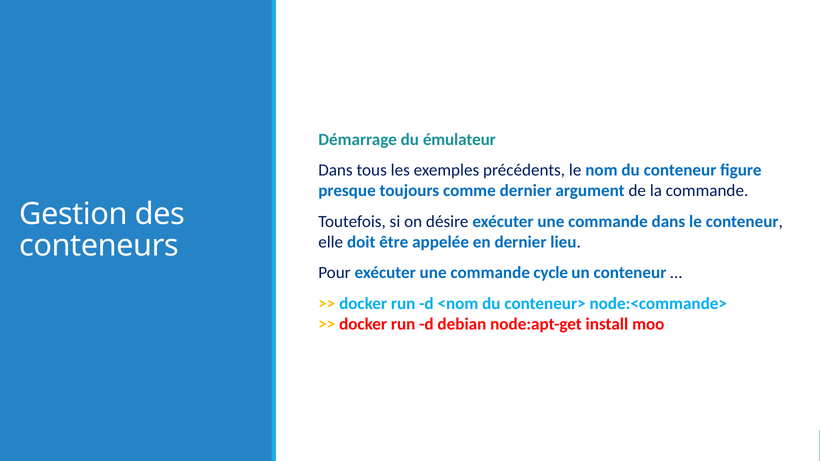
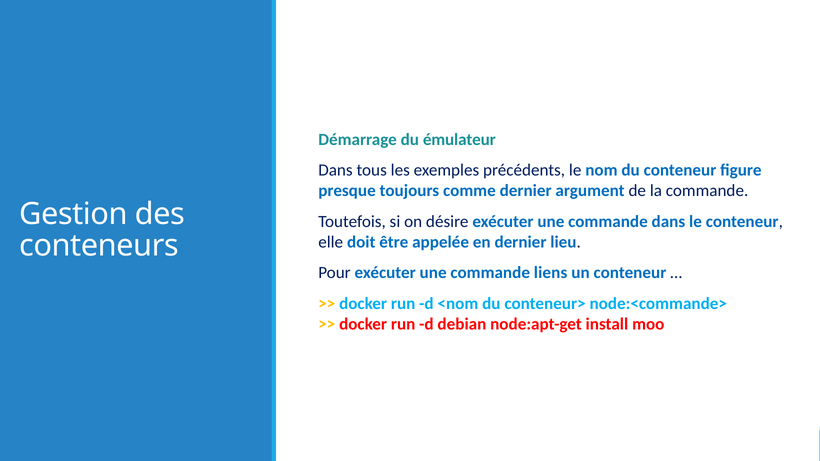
cycle: cycle -> liens
